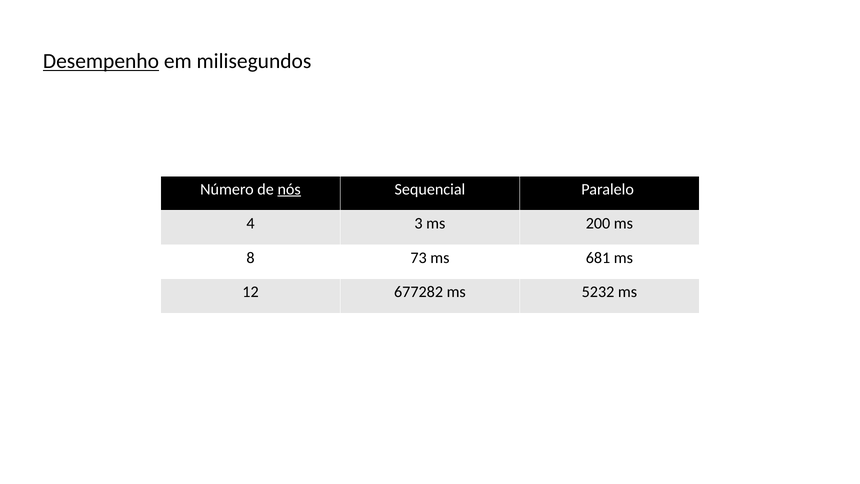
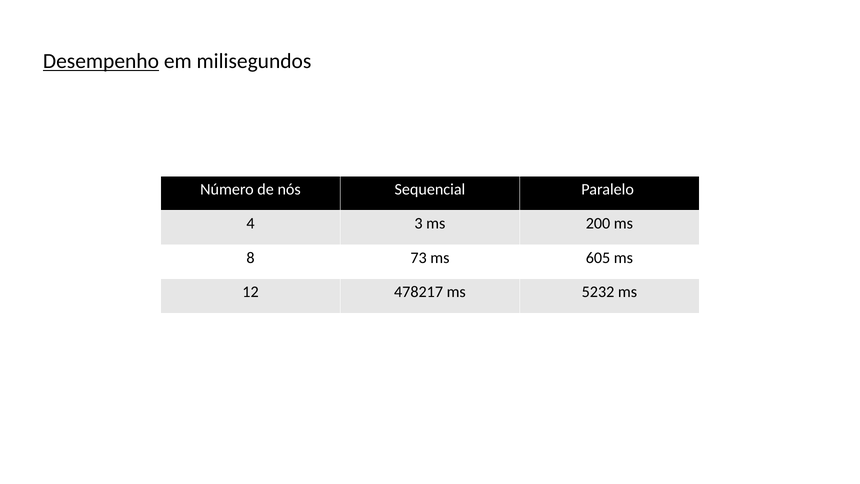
nós underline: present -> none
681: 681 -> 605
677282: 677282 -> 478217
